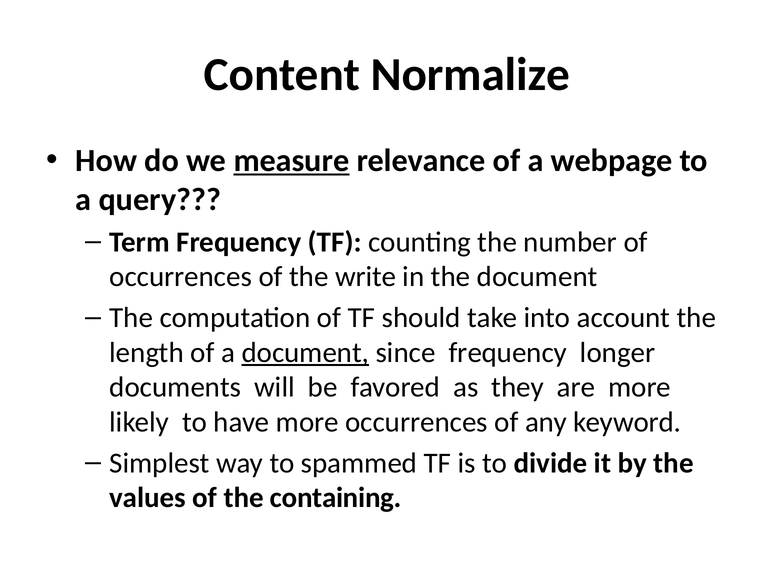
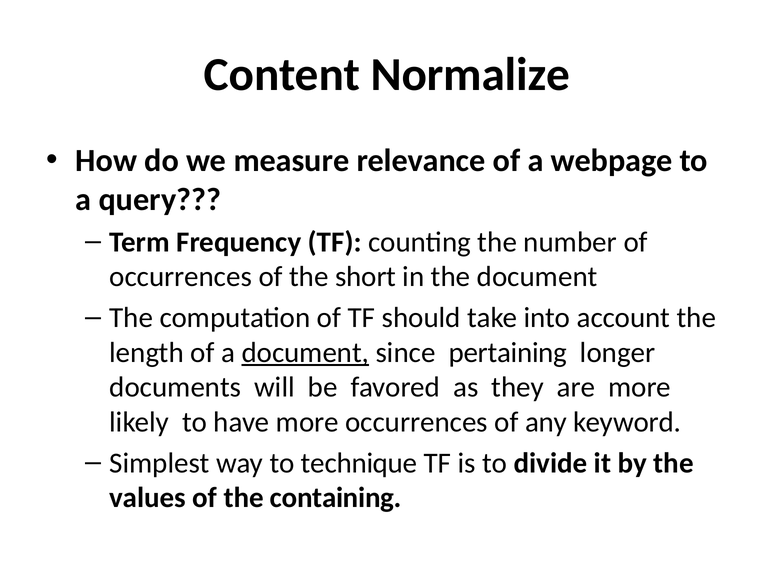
measure underline: present -> none
write: write -> short
since frequency: frequency -> pertaining
spammed: spammed -> technique
